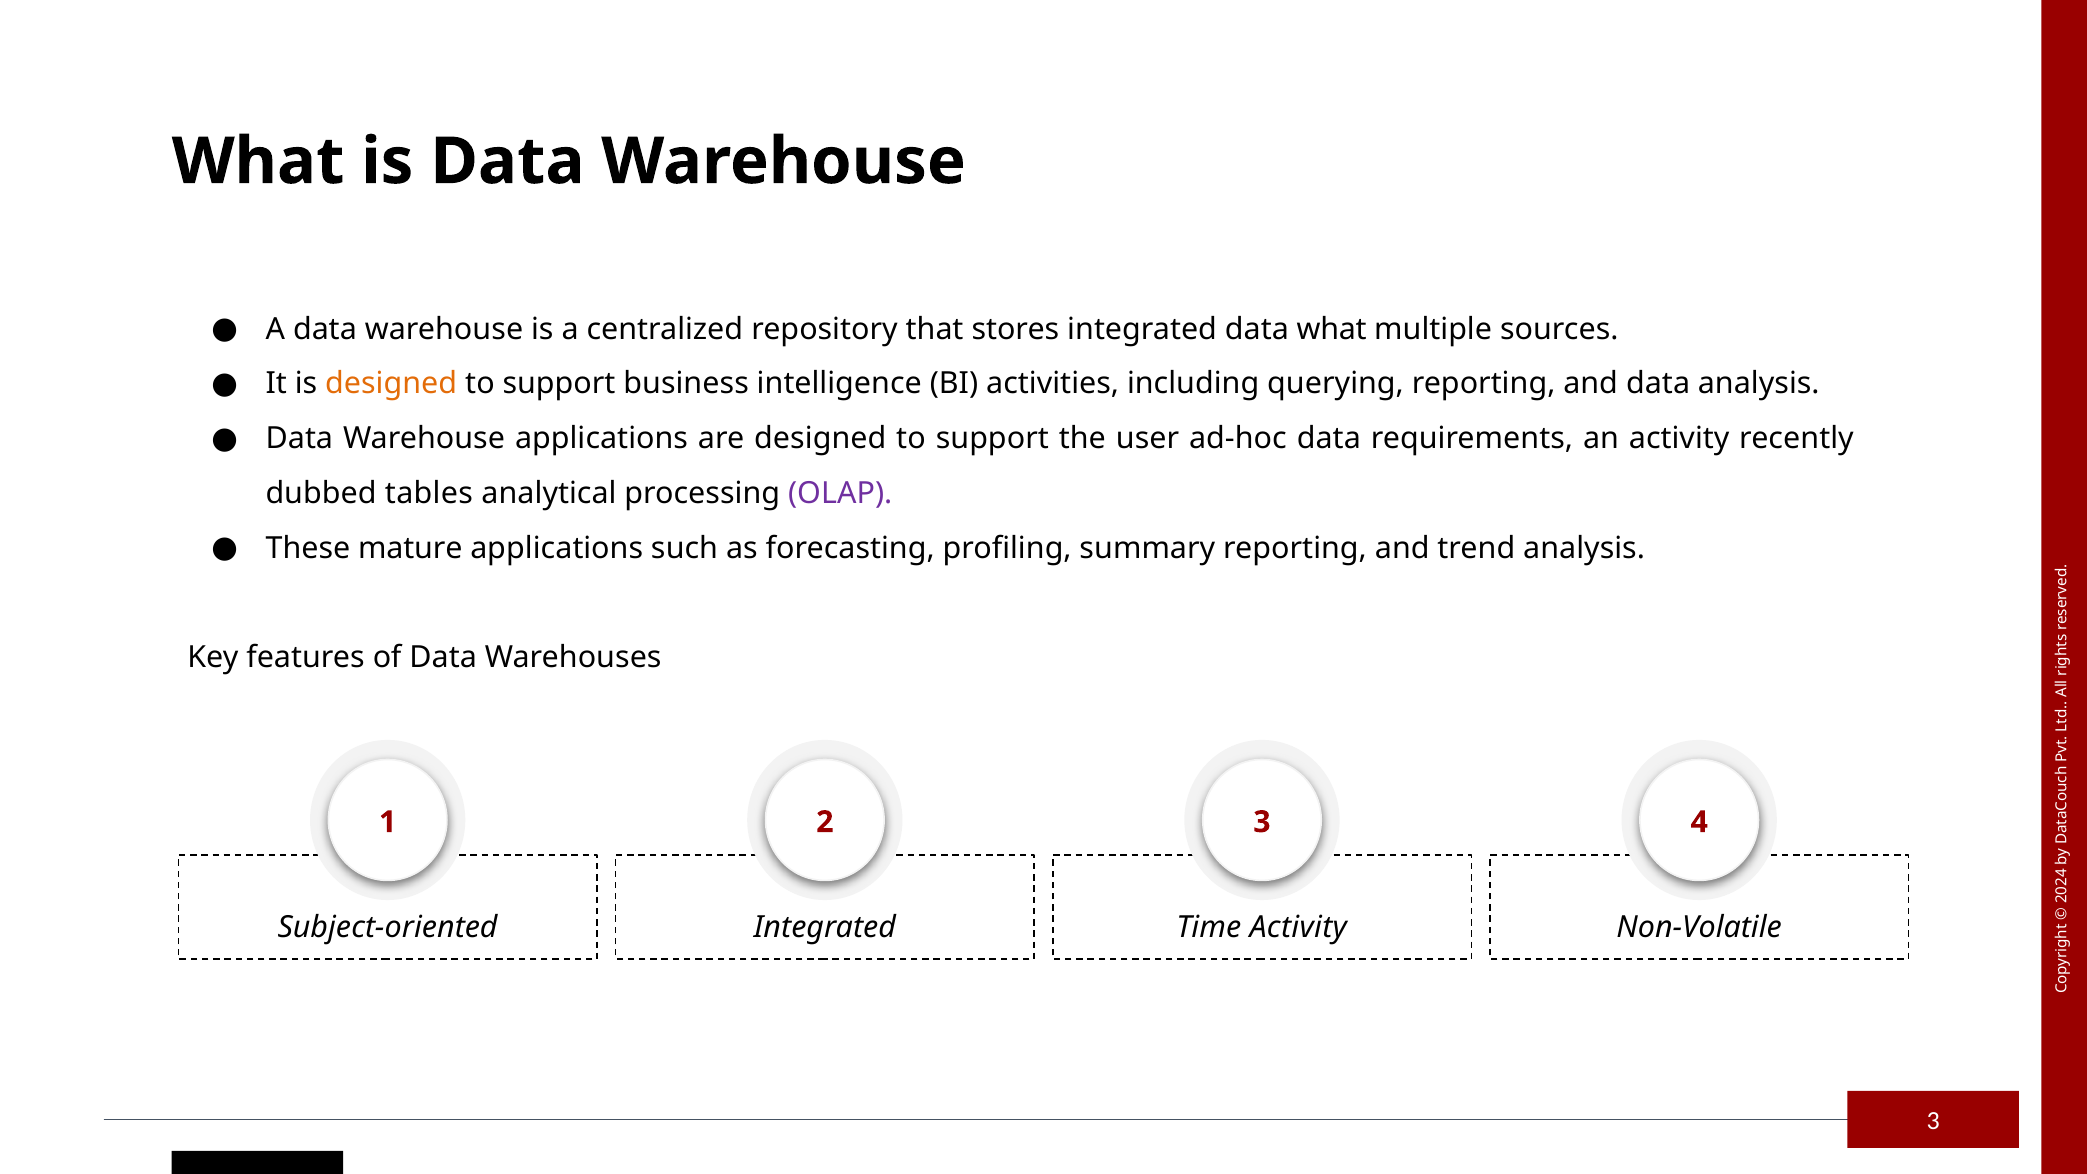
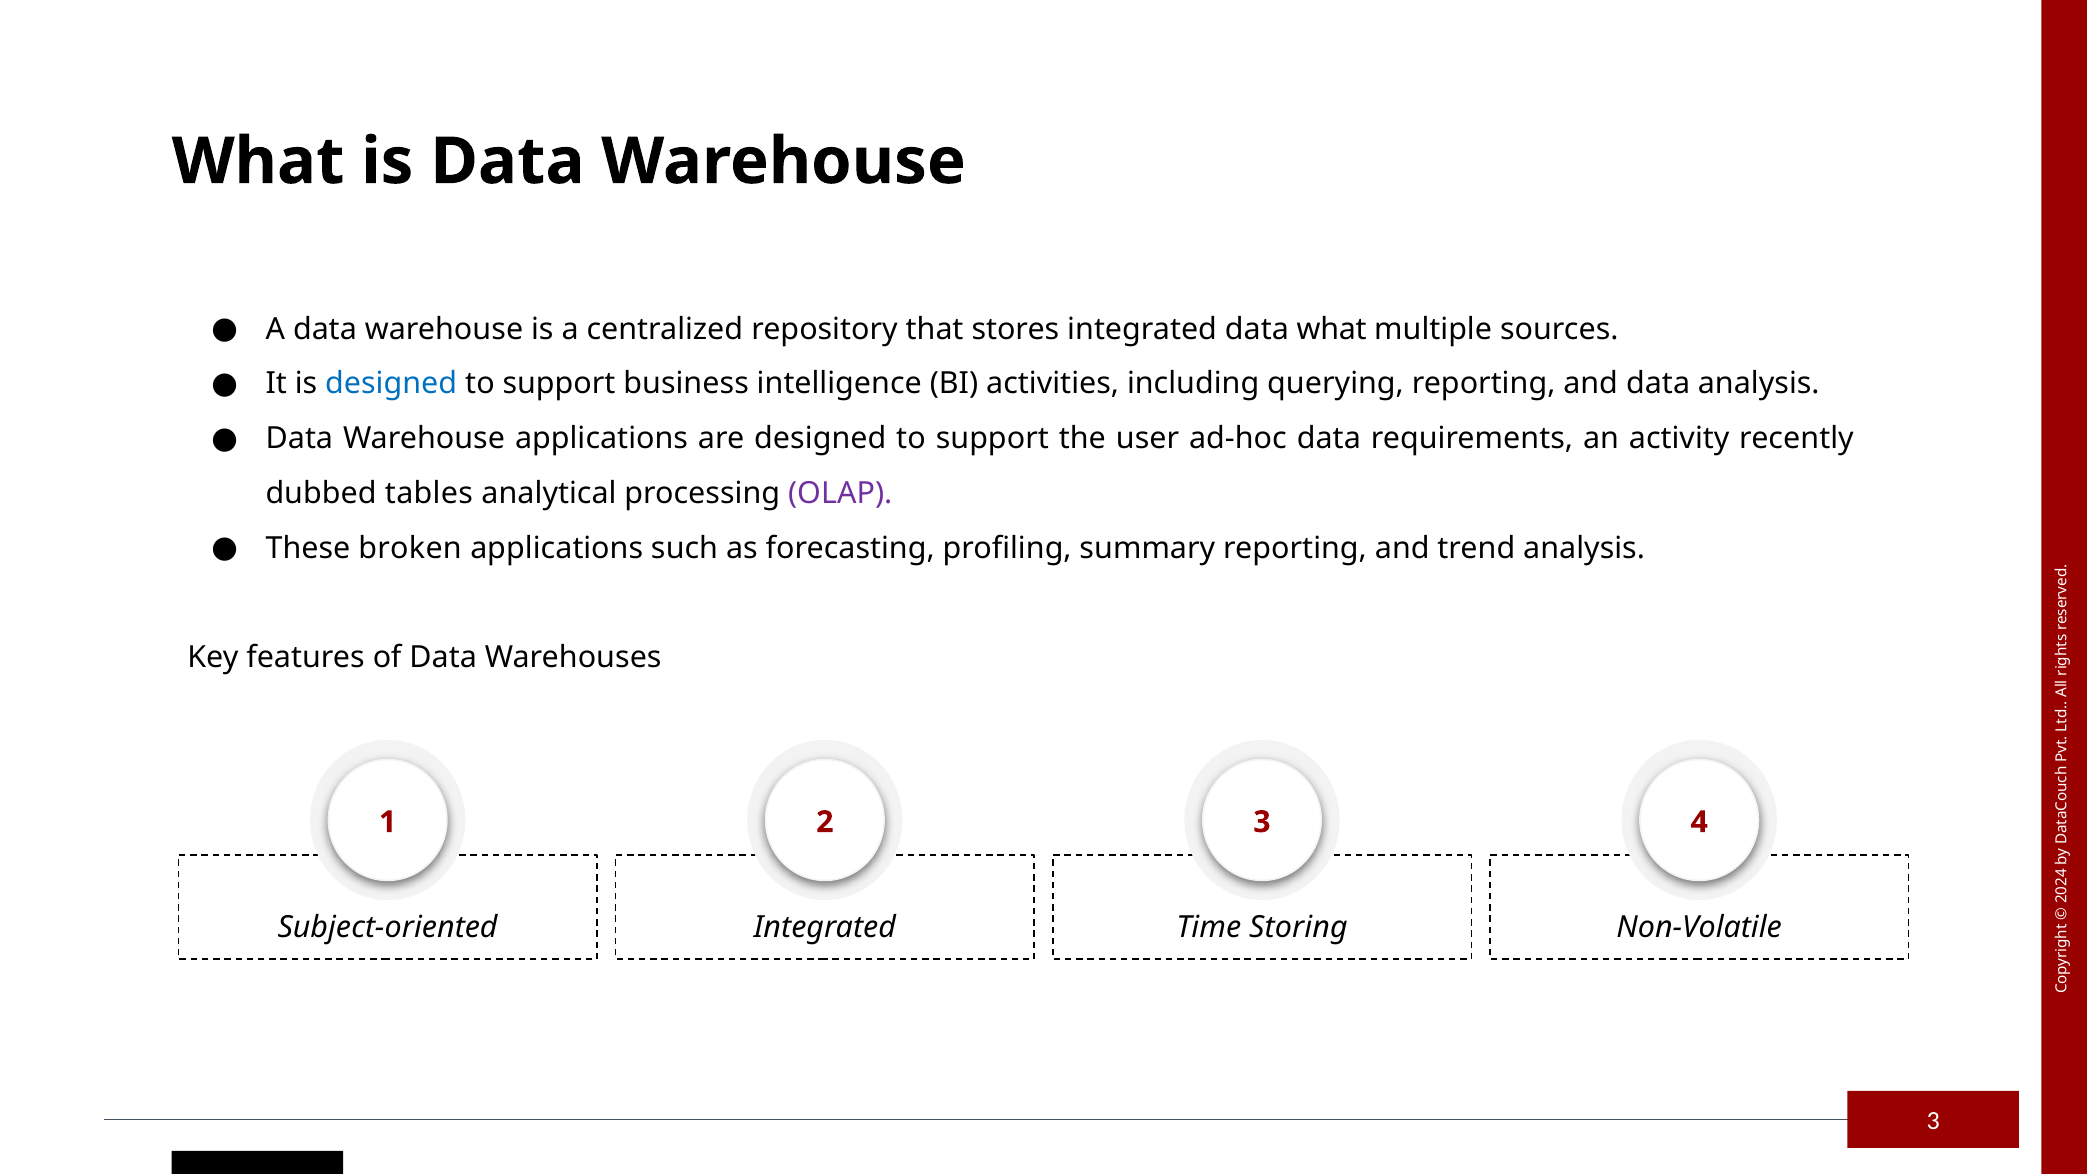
designed at (391, 384) colour: orange -> blue
mature: mature -> broken
Time Activity: Activity -> Storing
